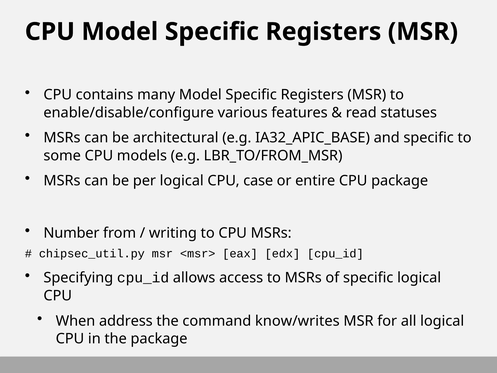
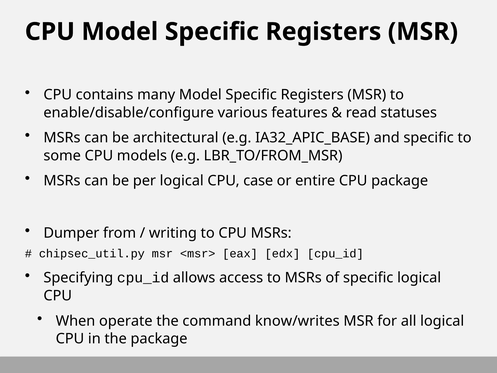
Number: Number -> Dumper
address: address -> operate
